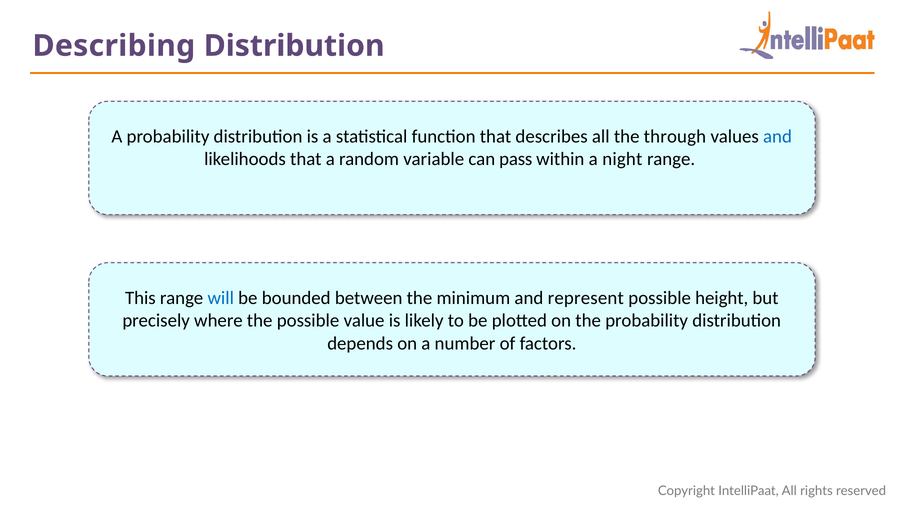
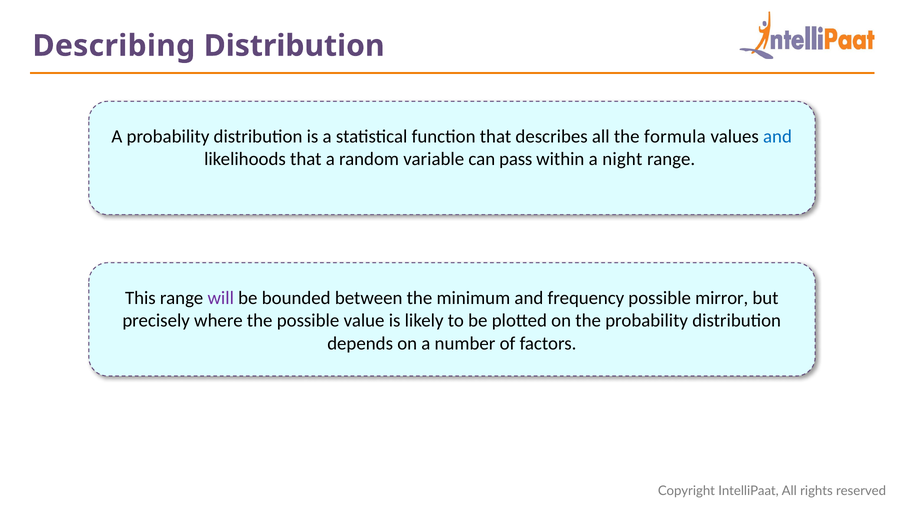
through: through -> formula
will colour: blue -> purple
represent: represent -> frequency
height: height -> mirror
